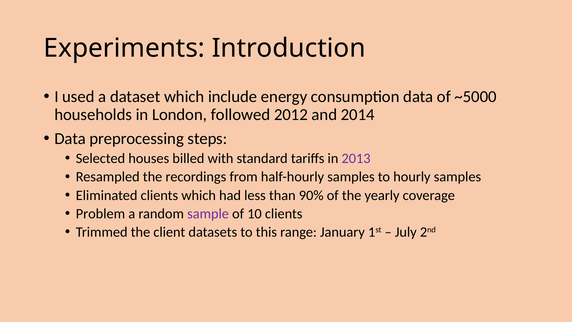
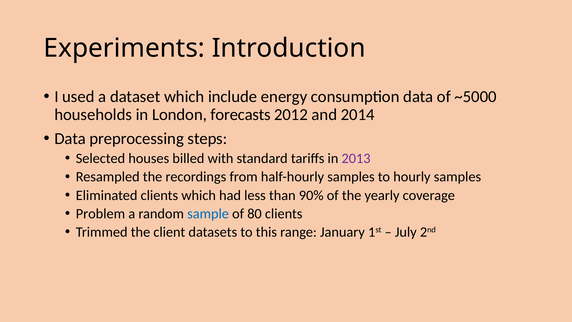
followed: followed -> forecasts
sample colour: purple -> blue
10: 10 -> 80
